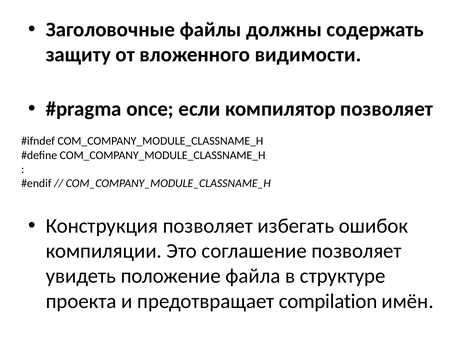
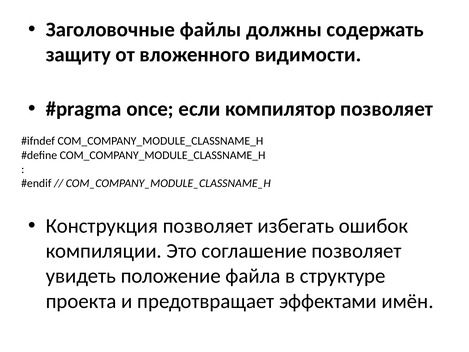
compilation: compilation -> эффектами
